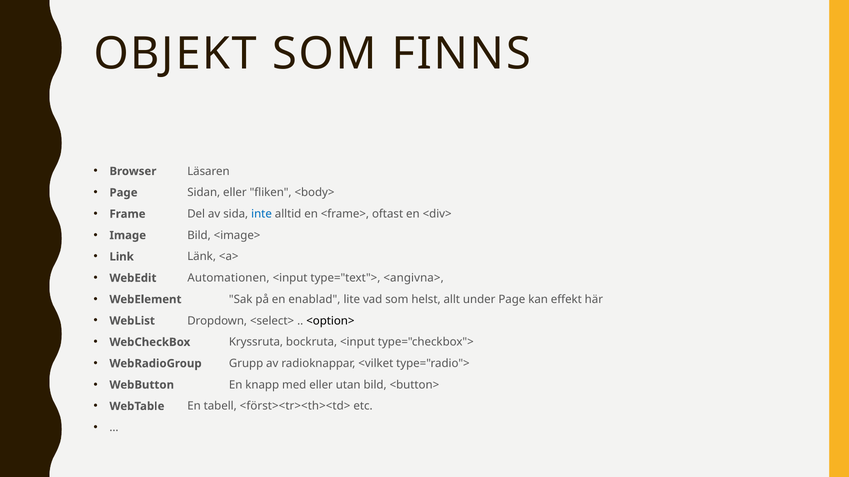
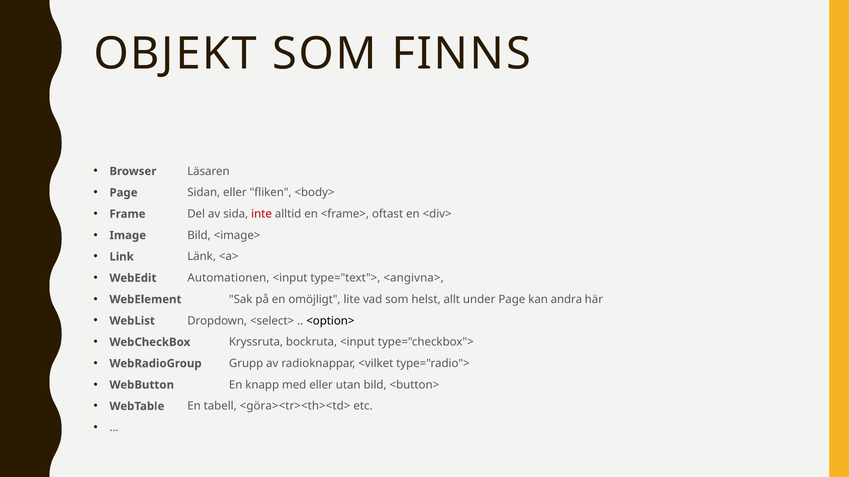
inte colour: blue -> red
enablad: enablad -> omöjligt
effekt: effekt -> andra
<först><tr><th><td>: <först><tr><th><td> -> <göra><tr><th><td>
